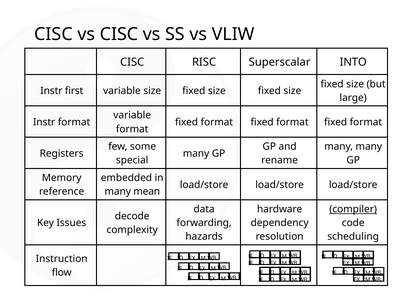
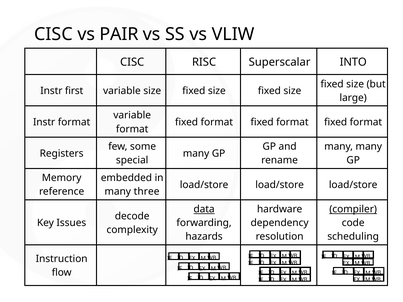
vs CISC: CISC -> PAIR
mean: mean -> three
data underline: none -> present
